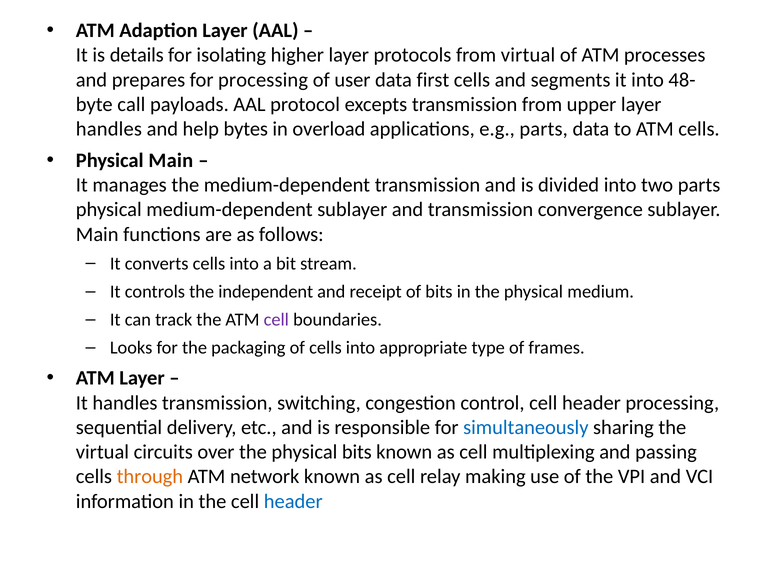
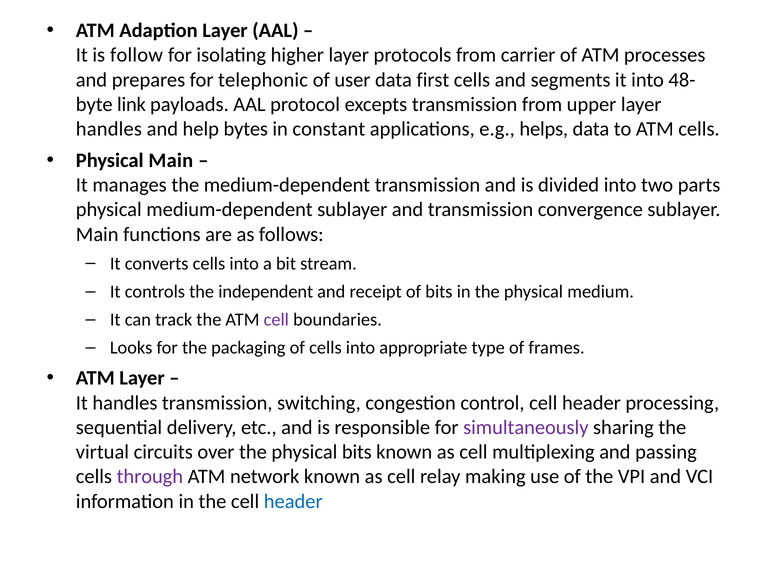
details: details -> follow
from virtual: virtual -> carrier
for processing: processing -> telephonic
call: call -> link
overload: overload -> constant
e.g parts: parts -> helps
simultaneously colour: blue -> purple
through colour: orange -> purple
